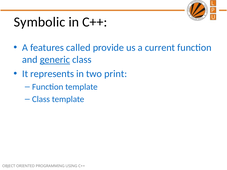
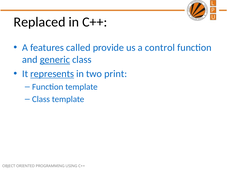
Symbolic: Symbolic -> Replaced
current: current -> control
represents underline: none -> present
